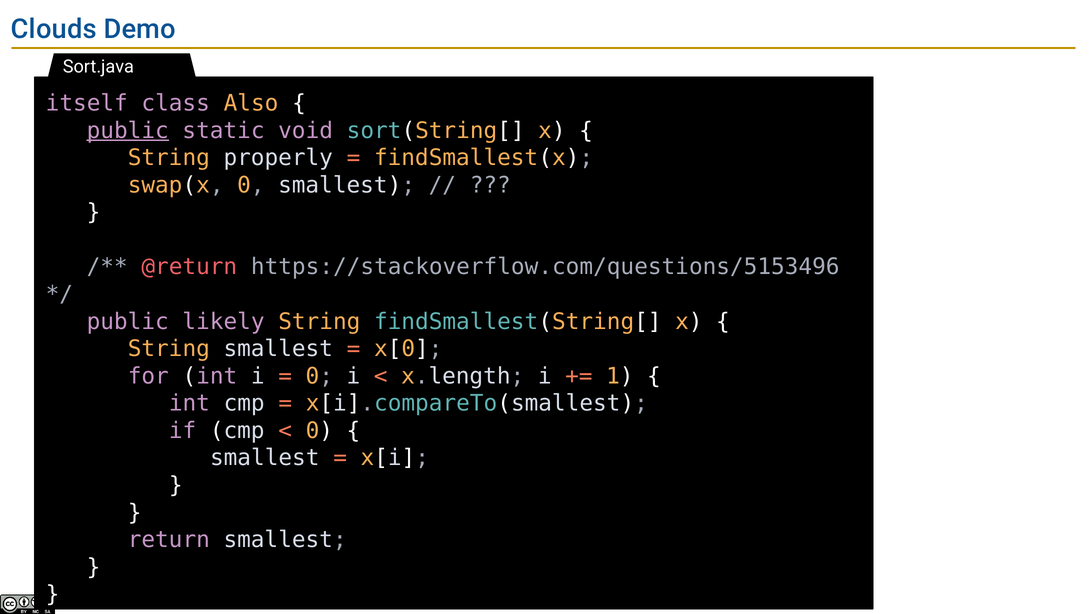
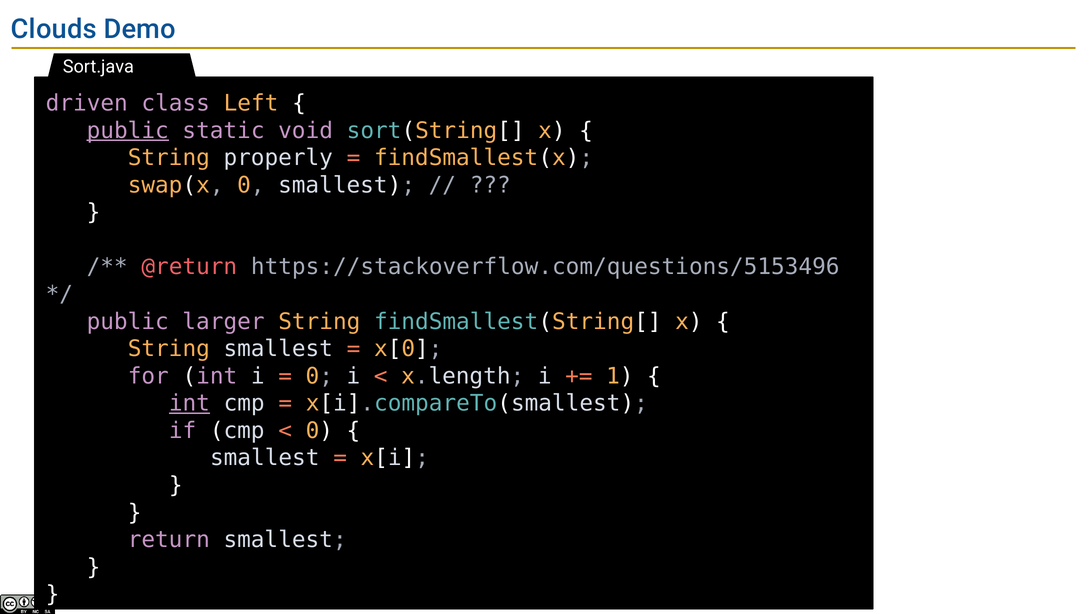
itself: itself -> driven
Also: Also -> Left
likely: likely -> larger
int at (189, 404) underline: none -> present
